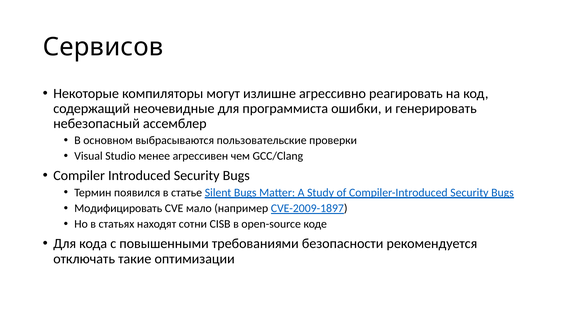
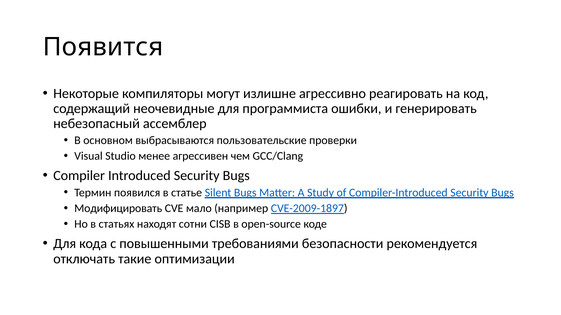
Сервисов: Сервисов -> Появится
